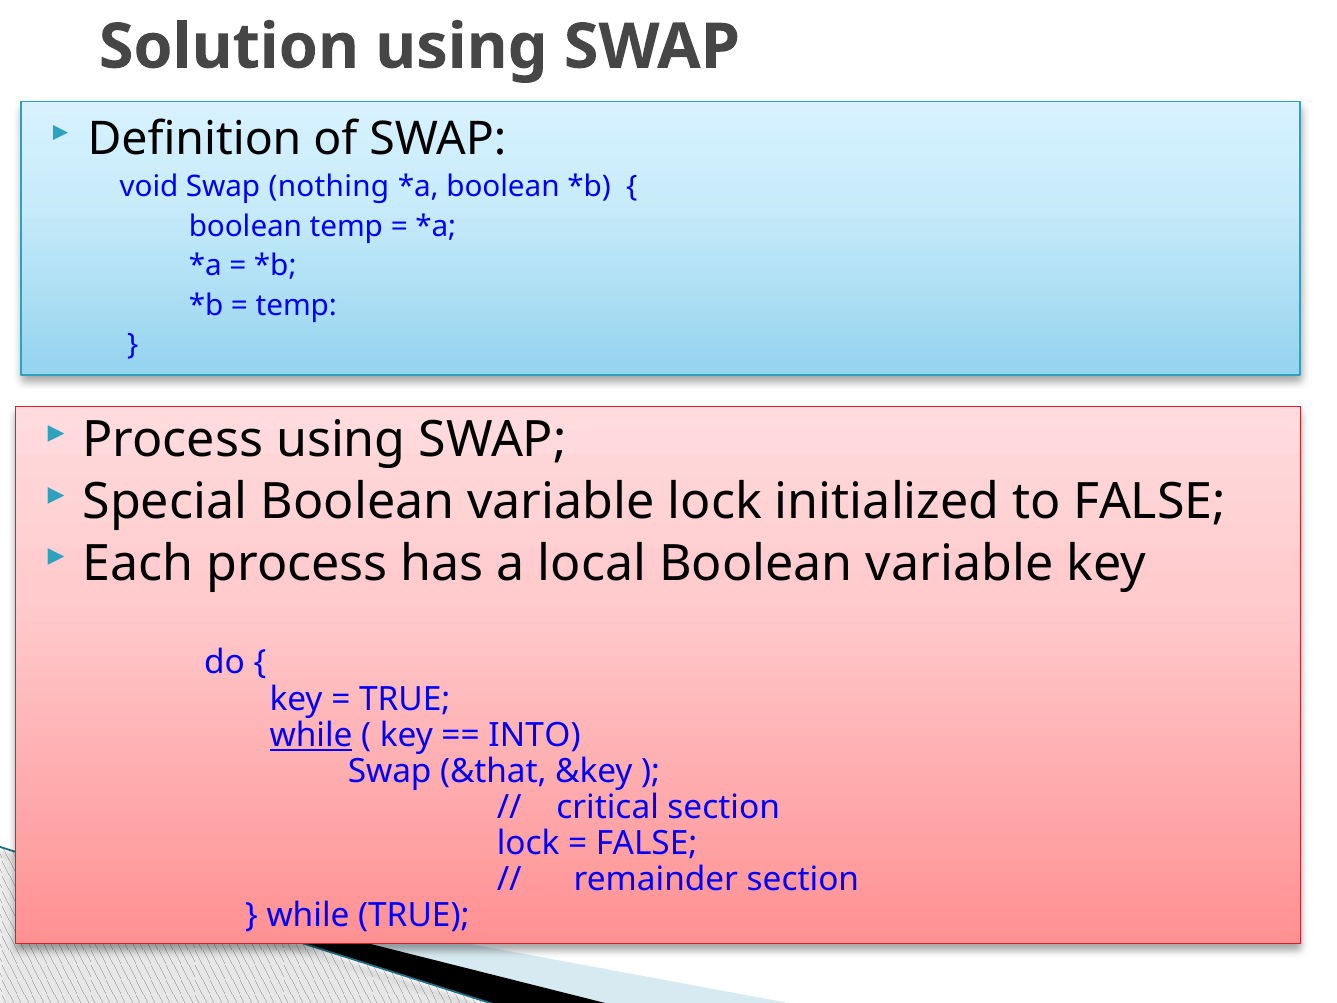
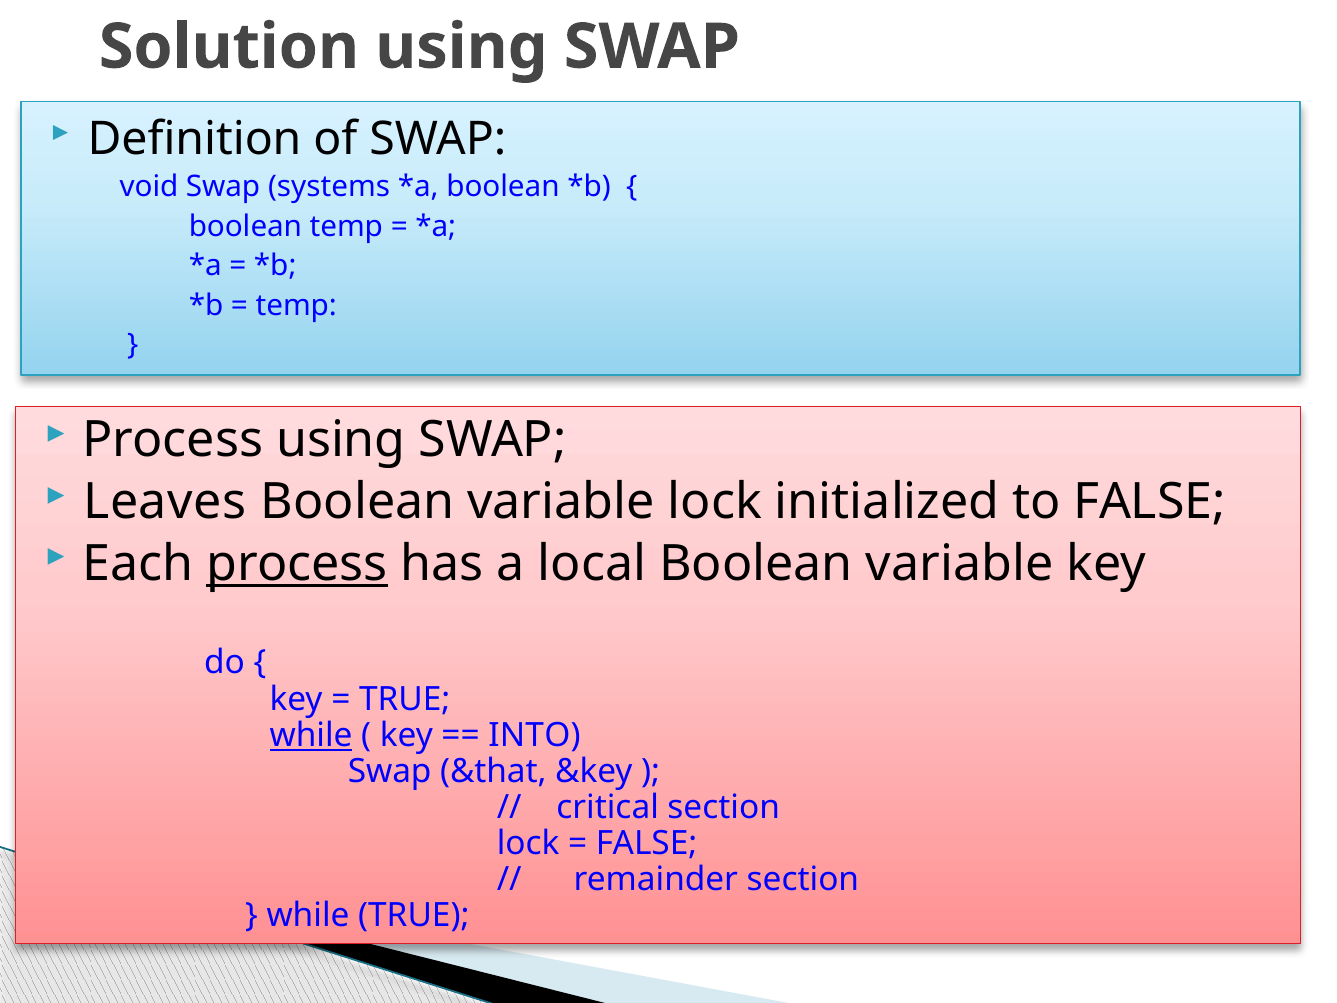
nothing: nothing -> systems
Special: Special -> Leaves
process at (297, 563) underline: none -> present
